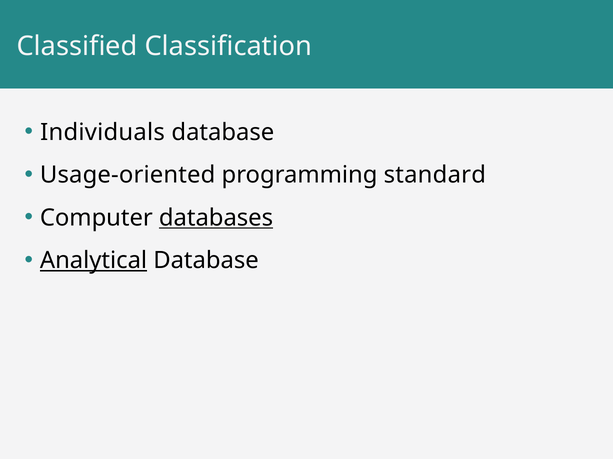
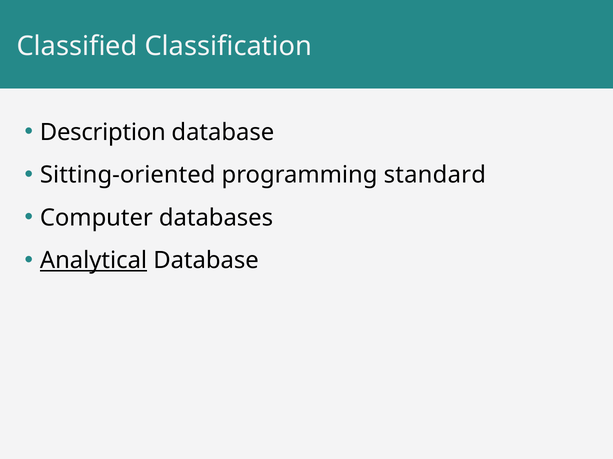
Individuals: Individuals -> Description
Usage-oriented: Usage-oriented -> Sitting-oriented
databases underline: present -> none
